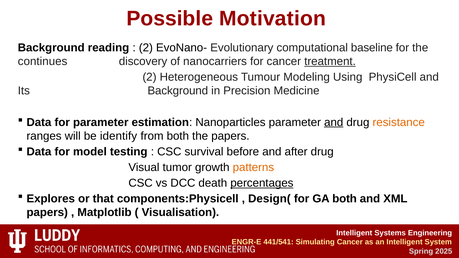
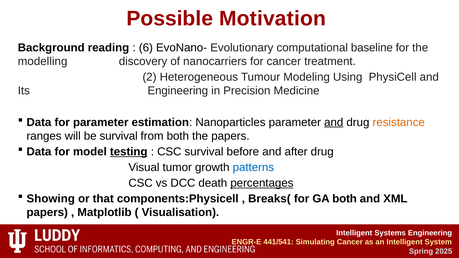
2 at (146, 48): 2 -> 6
continues: continues -> modelling
treatment underline: present -> none
Its Background: Background -> Engineering
be identify: identify -> survival
testing underline: none -> present
patterns colour: orange -> blue
Explores: Explores -> Showing
Design(: Design( -> Breaks(
